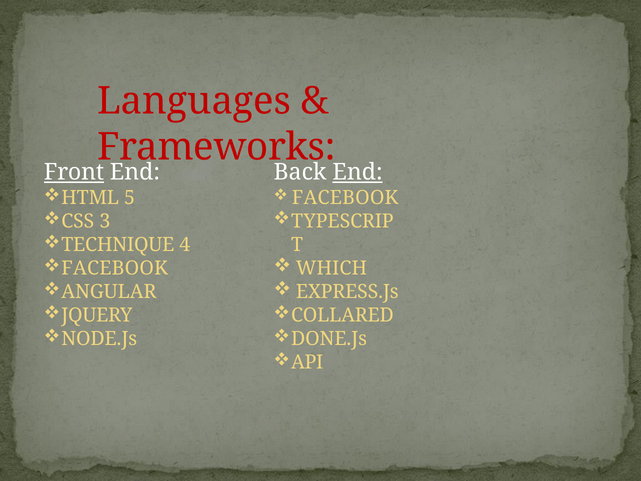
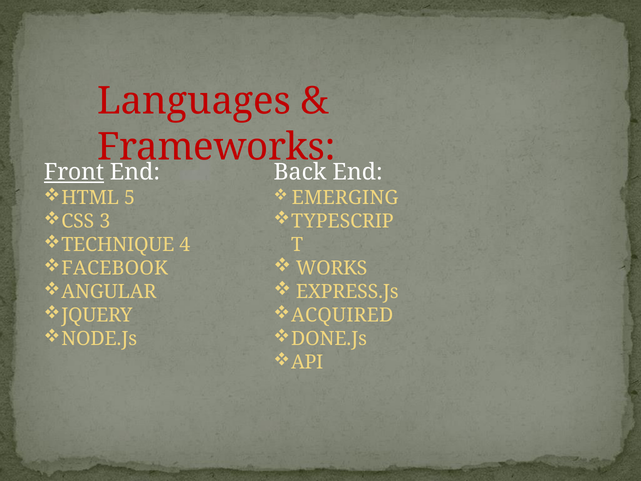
End at (358, 172) underline: present -> none
FACEBOOK at (345, 198): FACEBOOK -> EMERGING
WHICH: WHICH -> WORKS
COLLARED: COLLARED -> ACQUIRED
